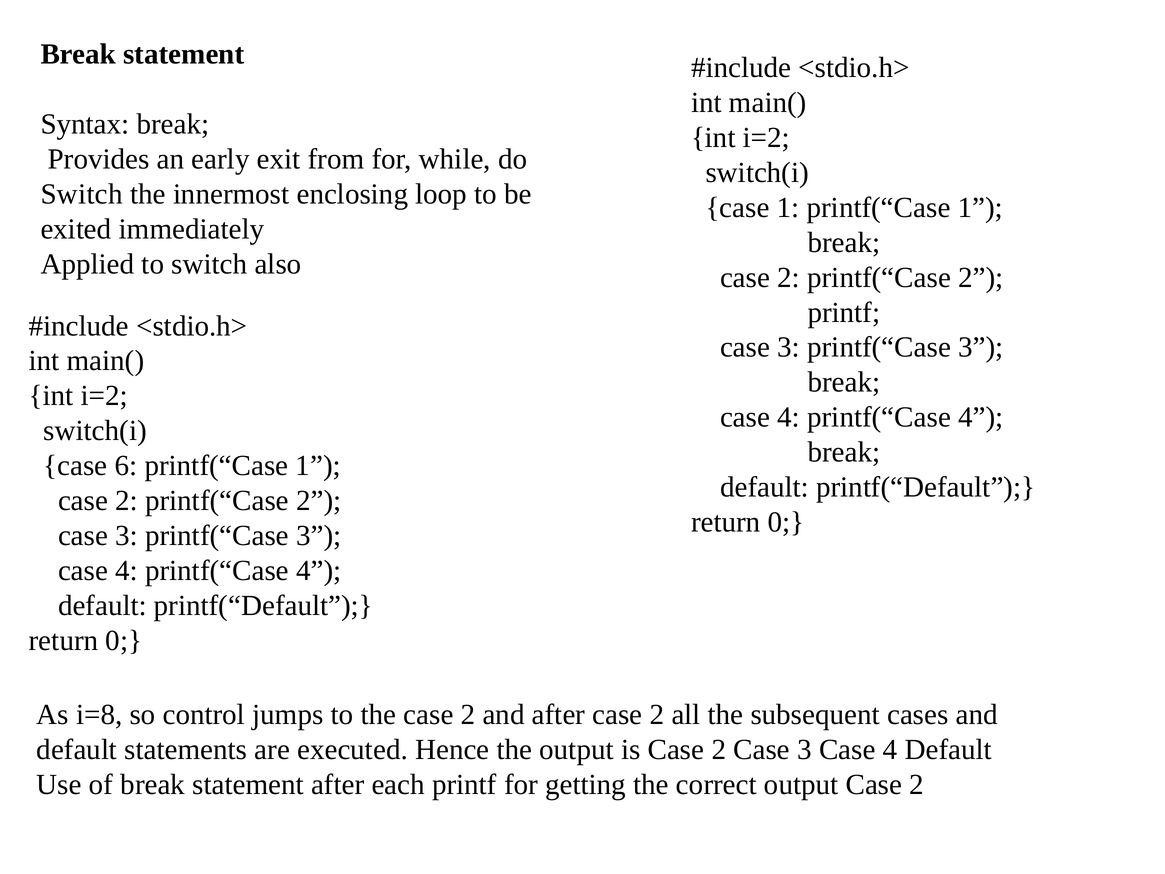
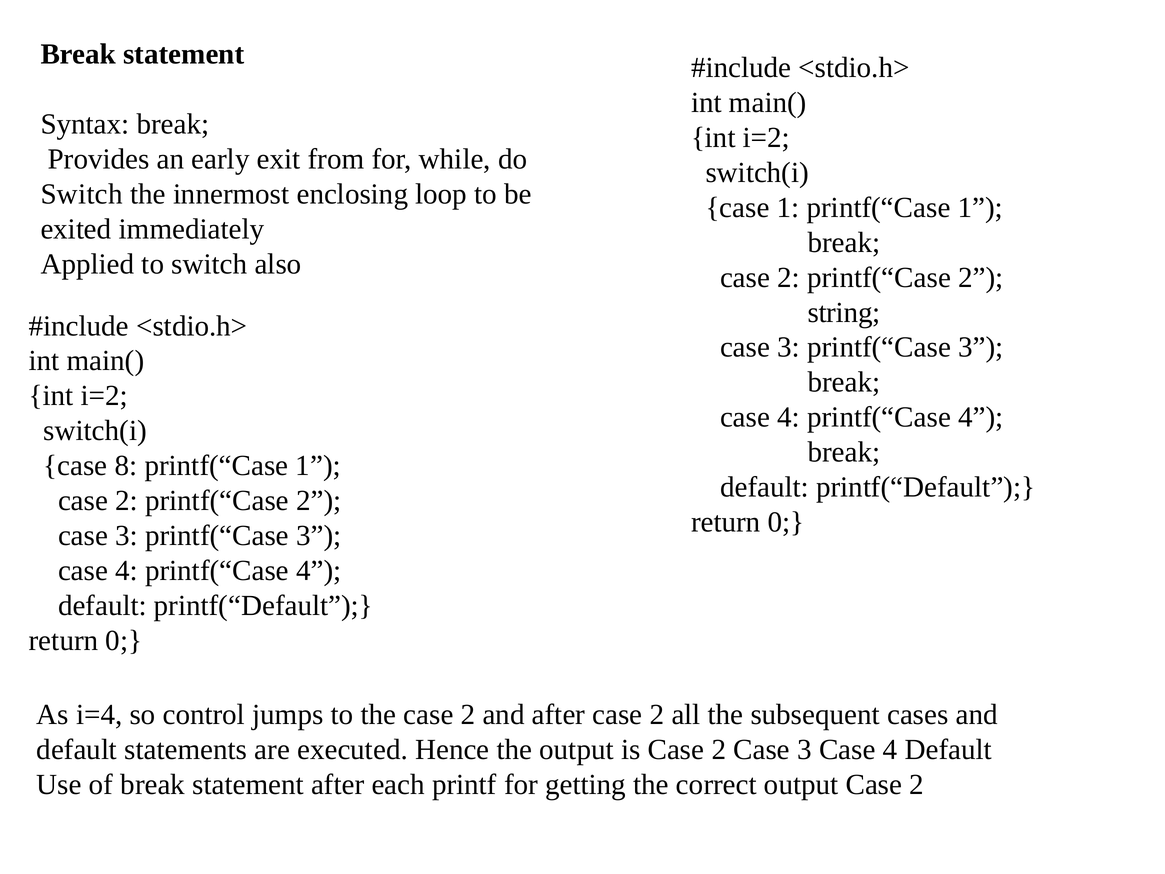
printf at (844, 312): printf -> string
6: 6 -> 8
i=8: i=8 -> i=4
